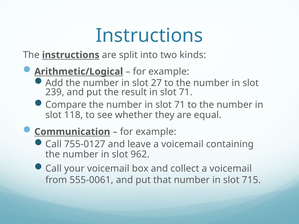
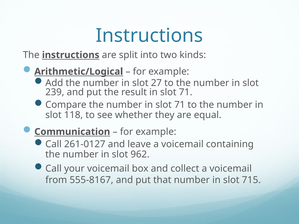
755-0127: 755-0127 -> 261-0127
555-0061: 555-0061 -> 555-8167
